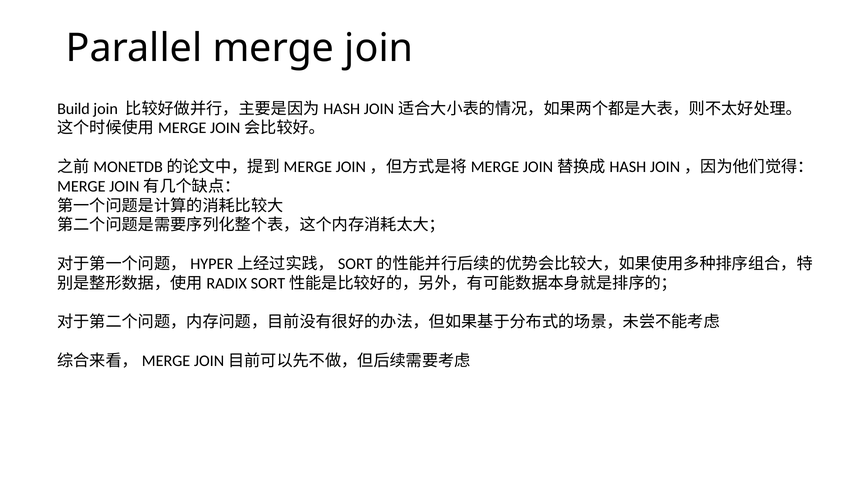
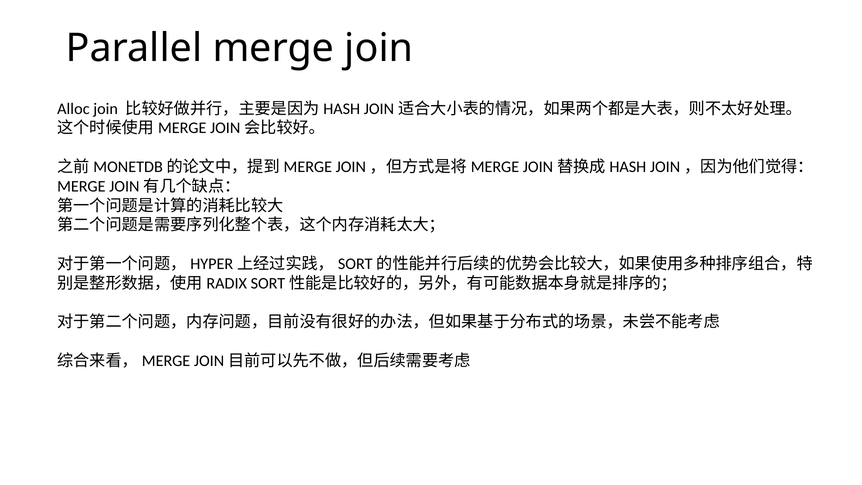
Build: Build -> Alloc
